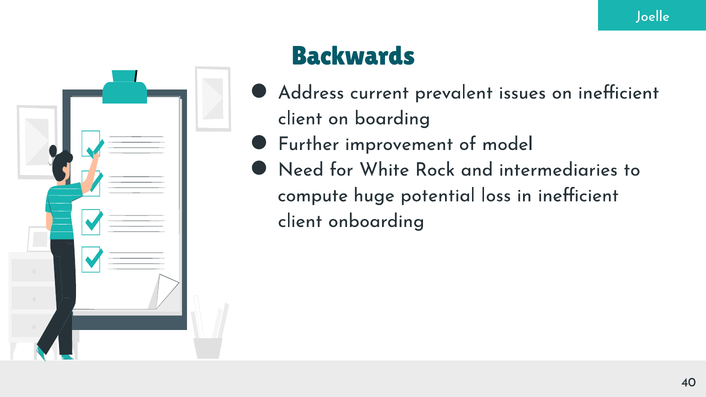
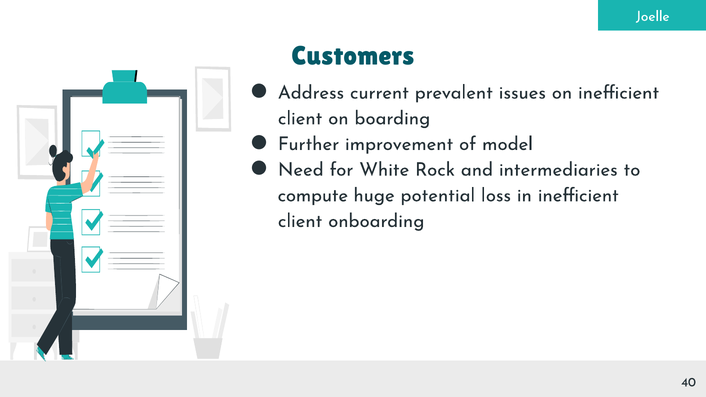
Backwards: Backwards -> Customers
